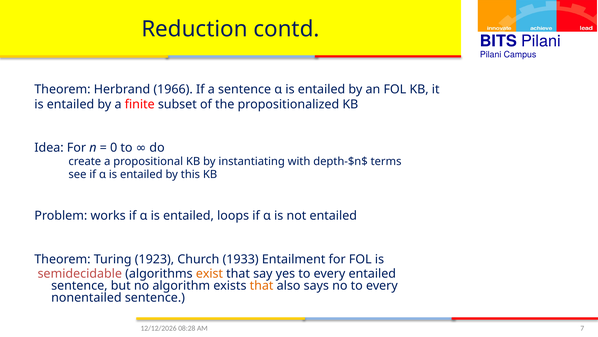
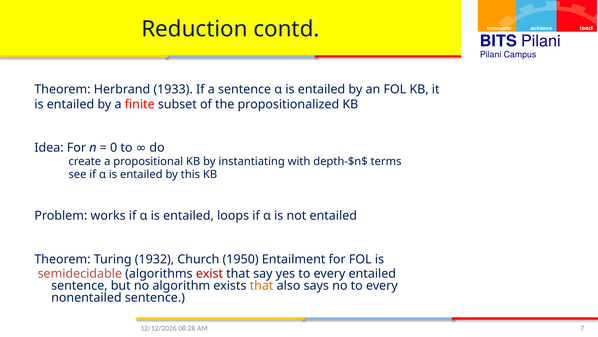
1966: 1966 -> 1933
1923: 1923 -> 1932
1933: 1933 -> 1950
exist colour: orange -> red
